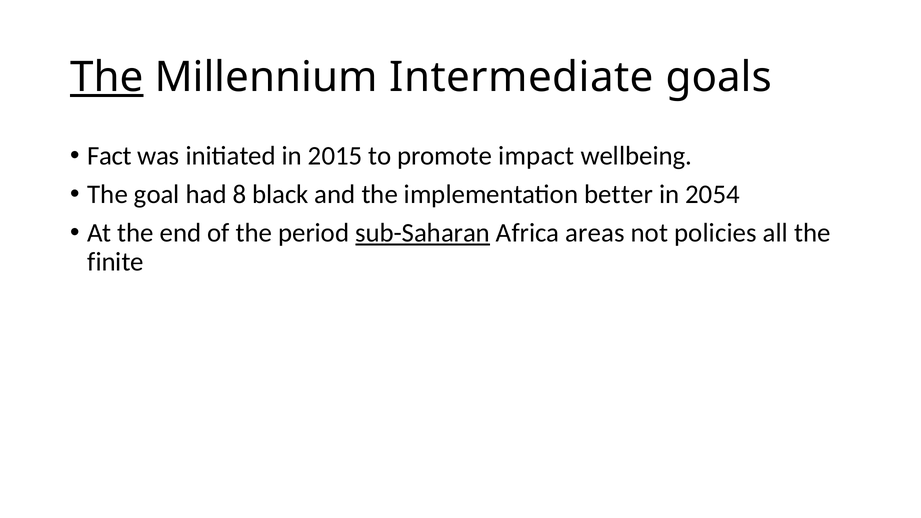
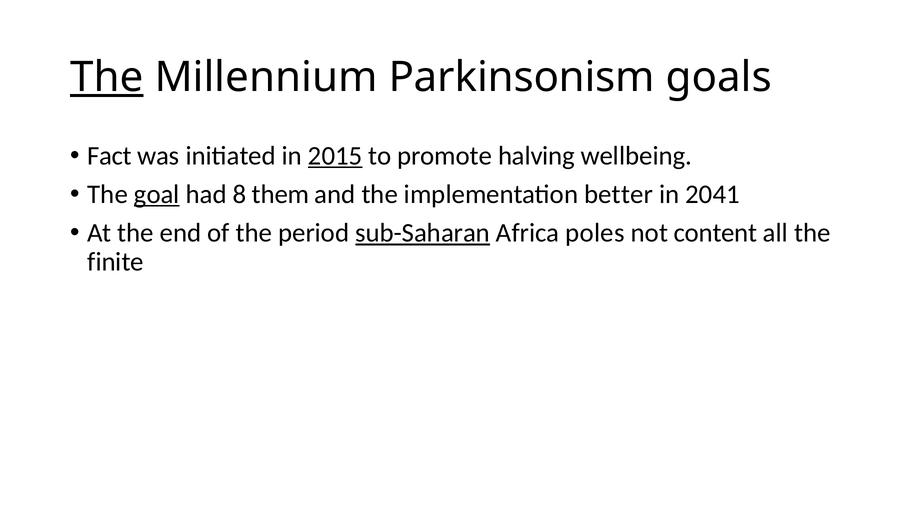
Intermediate: Intermediate -> Parkinsonism
2015 underline: none -> present
impact: impact -> halving
goal underline: none -> present
black: black -> them
2054: 2054 -> 2041
areas: areas -> poles
policies: policies -> content
